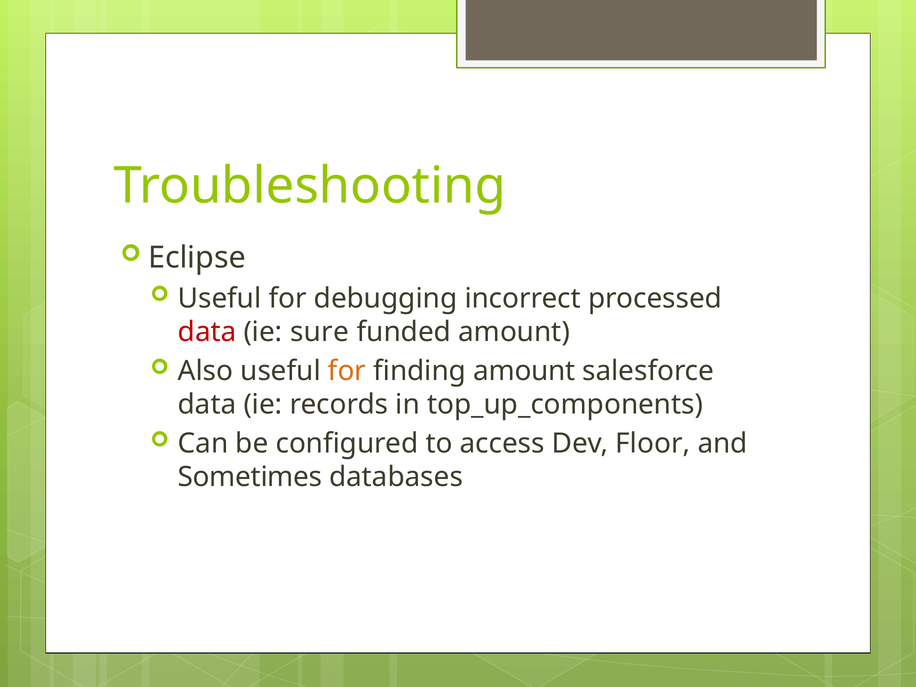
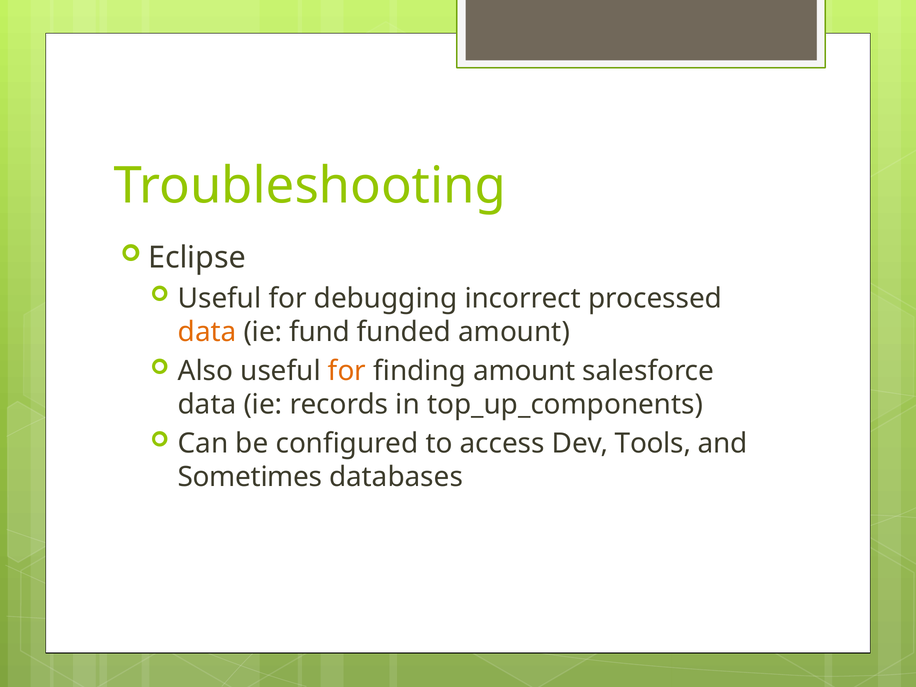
data at (207, 332) colour: red -> orange
sure: sure -> fund
Floor: Floor -> Tools
